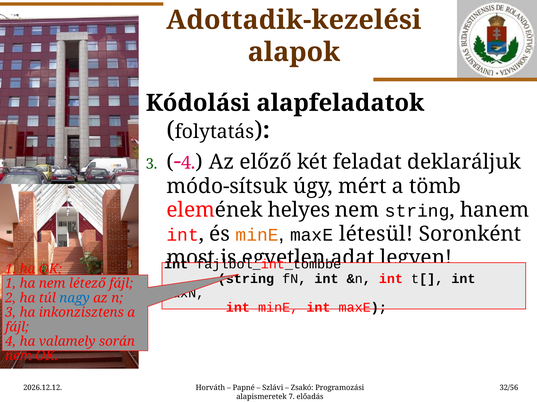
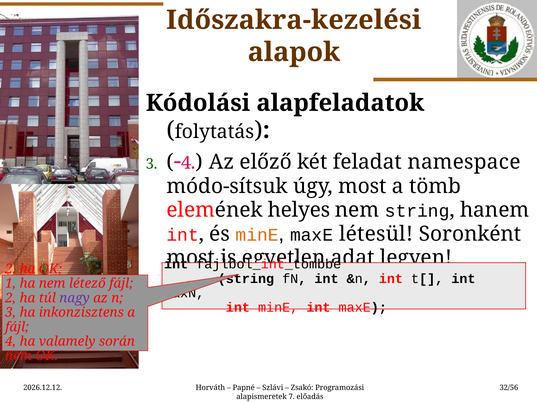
Adottadik-kezelési: Adottadik-kezelési -> Időszakra-kezelési
deklaráljuk: deklaráljuk -> namespace
úgy mért: mért -> most
1 at (11, 270): 1 -> 2
nagy colour: blue -> purple
